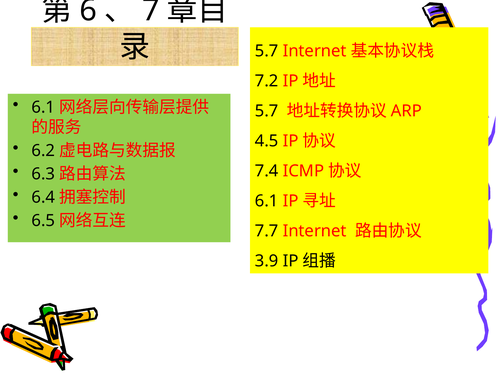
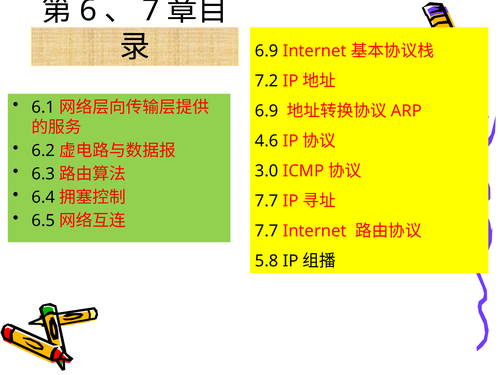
5.7 at (267, 51): 5.7 -> 6.9
5.7 at (267, 111): 5.7 -> 6.9
4.5: 4.5 -> 4.6
7.4: 7.4 -> 3.0
6.1 at (267, 201): 6.1 -> 7.7
3.9: 3.9 -> 5.8
